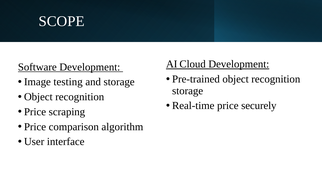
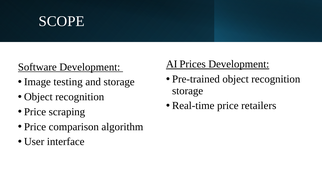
Cloud: Cloud -> Prices
securely: securely -> retailers
